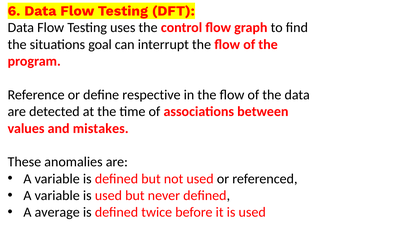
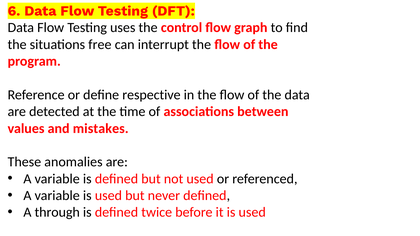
goal: goal -> free
average: average -> through
